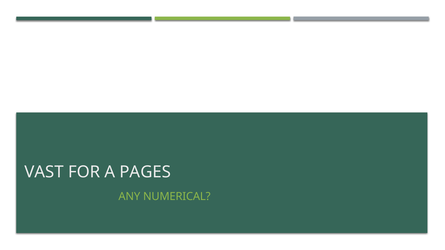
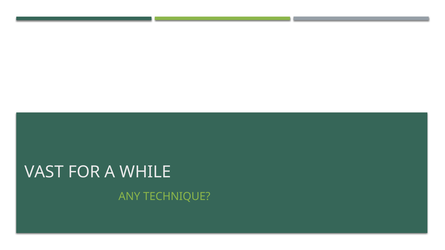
PAGES: PAGES -> WHILE
NUMERICAL: NUMERICAL -> TECHNIQUE
